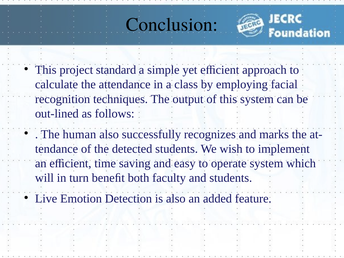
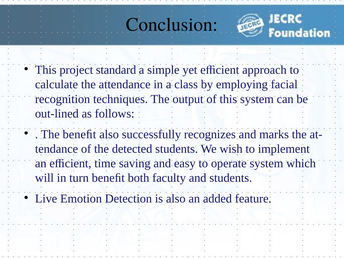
The human: human -> beneﬁt
